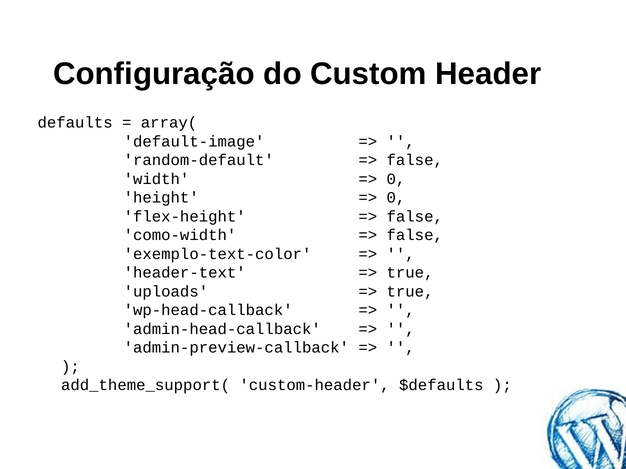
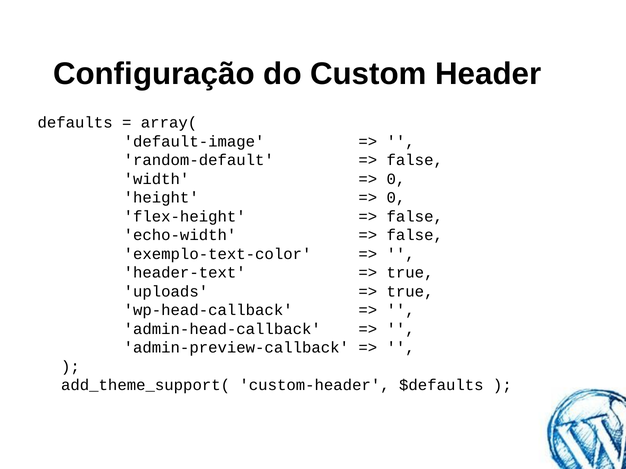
como-width: como-width -> echo-width
